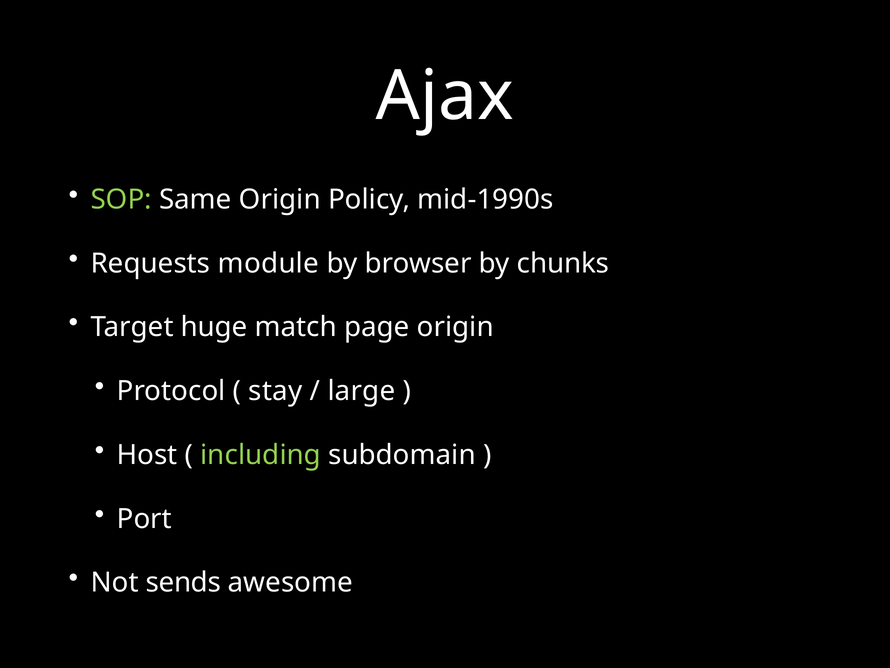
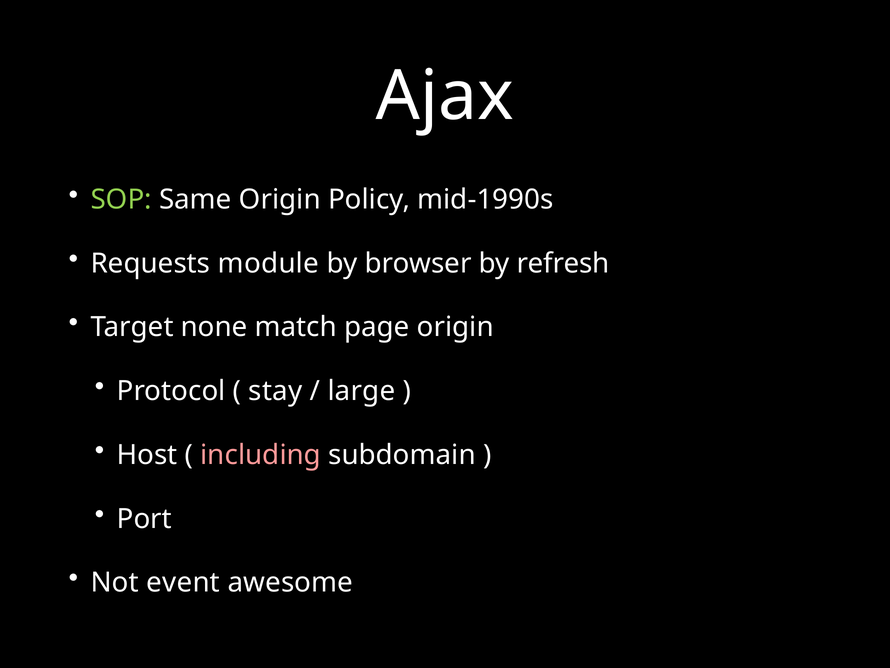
chunks: chunks -> refresh
huge: huge -> none
including colour: light green -> pink
sends: sends -> event
